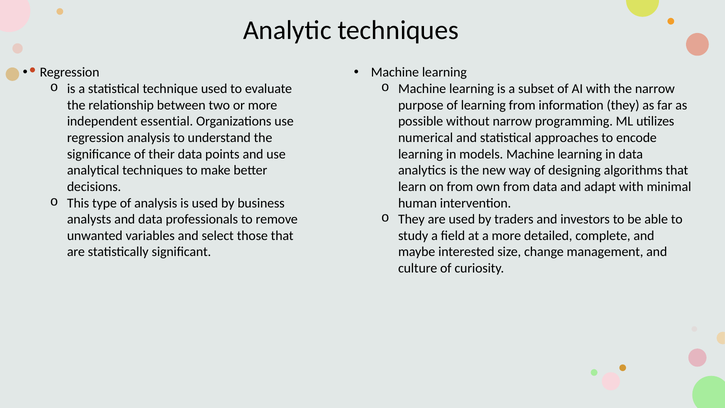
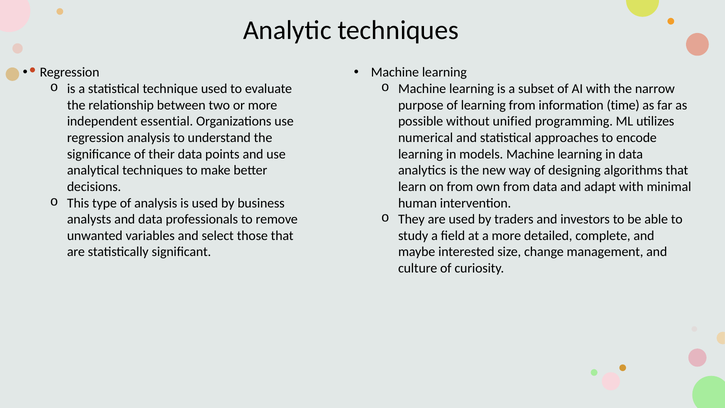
information they: they -> time
without narrow: narrow -> unified
